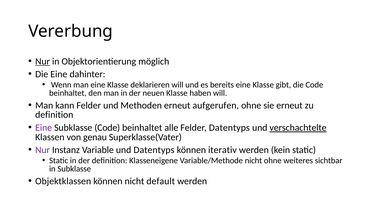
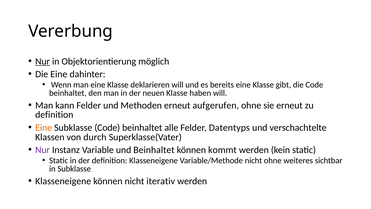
Eine at (44, 127) colour: purple -> orange
verschachtelte underline: present -> none
genau: genau -> durch
und Datentyps: Datentyps -> Beinhaltet
iterativ: iterativ -> kommt
Objektklassen at (63, 181): Objektklassen -> Klasseneigene
default: default -> iterativ
